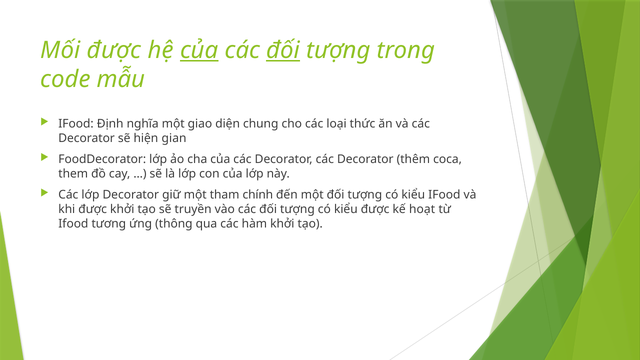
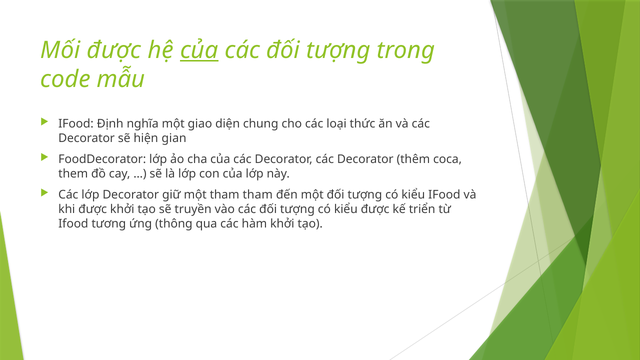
đối at (283, 50) underline: present -> none
tham chính: chính -> tham
hoạt: hoạt -> triển
